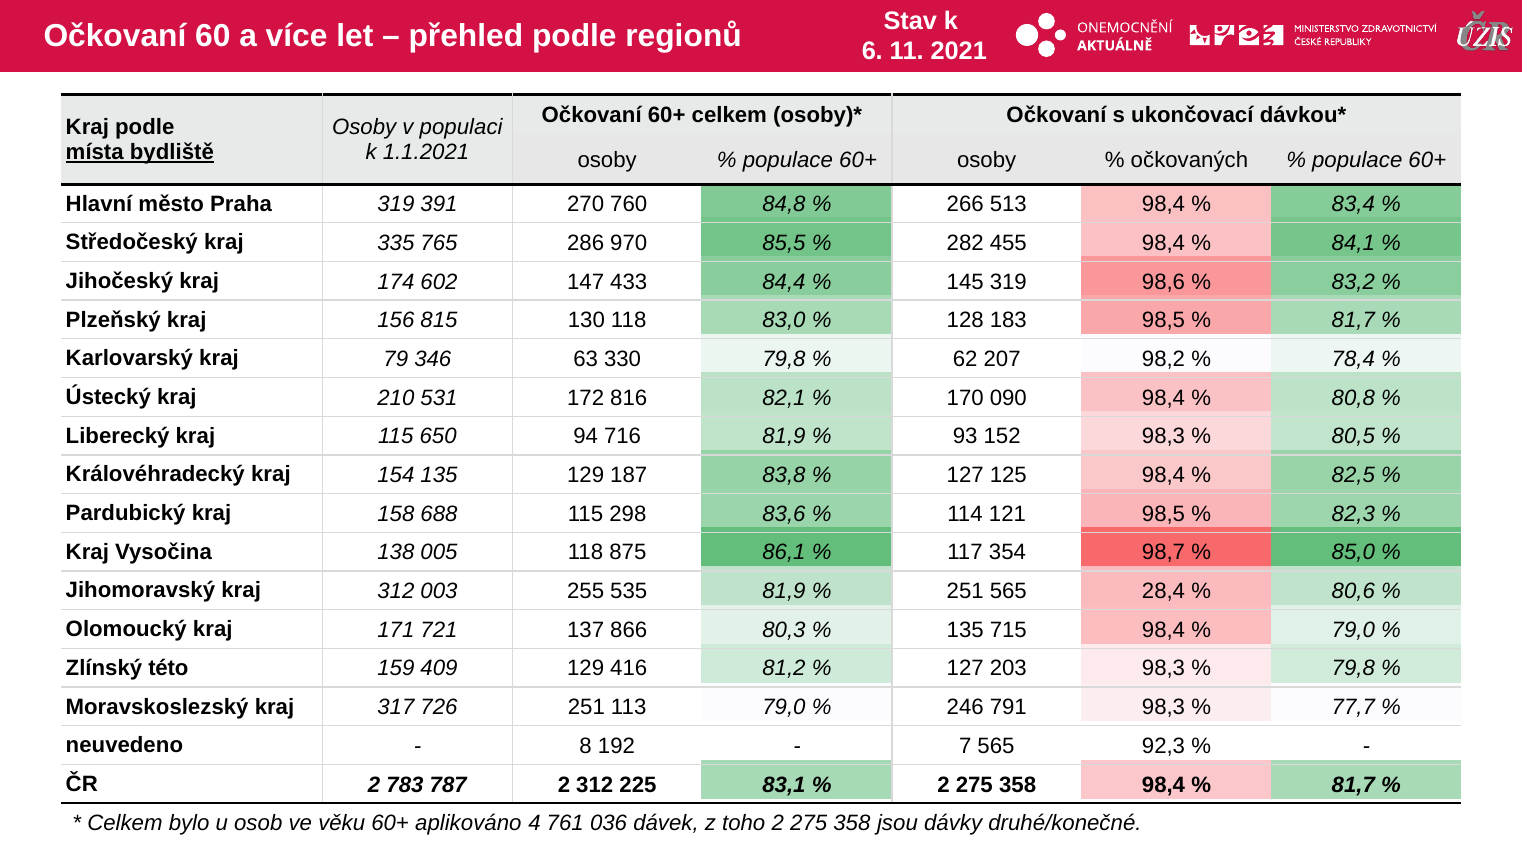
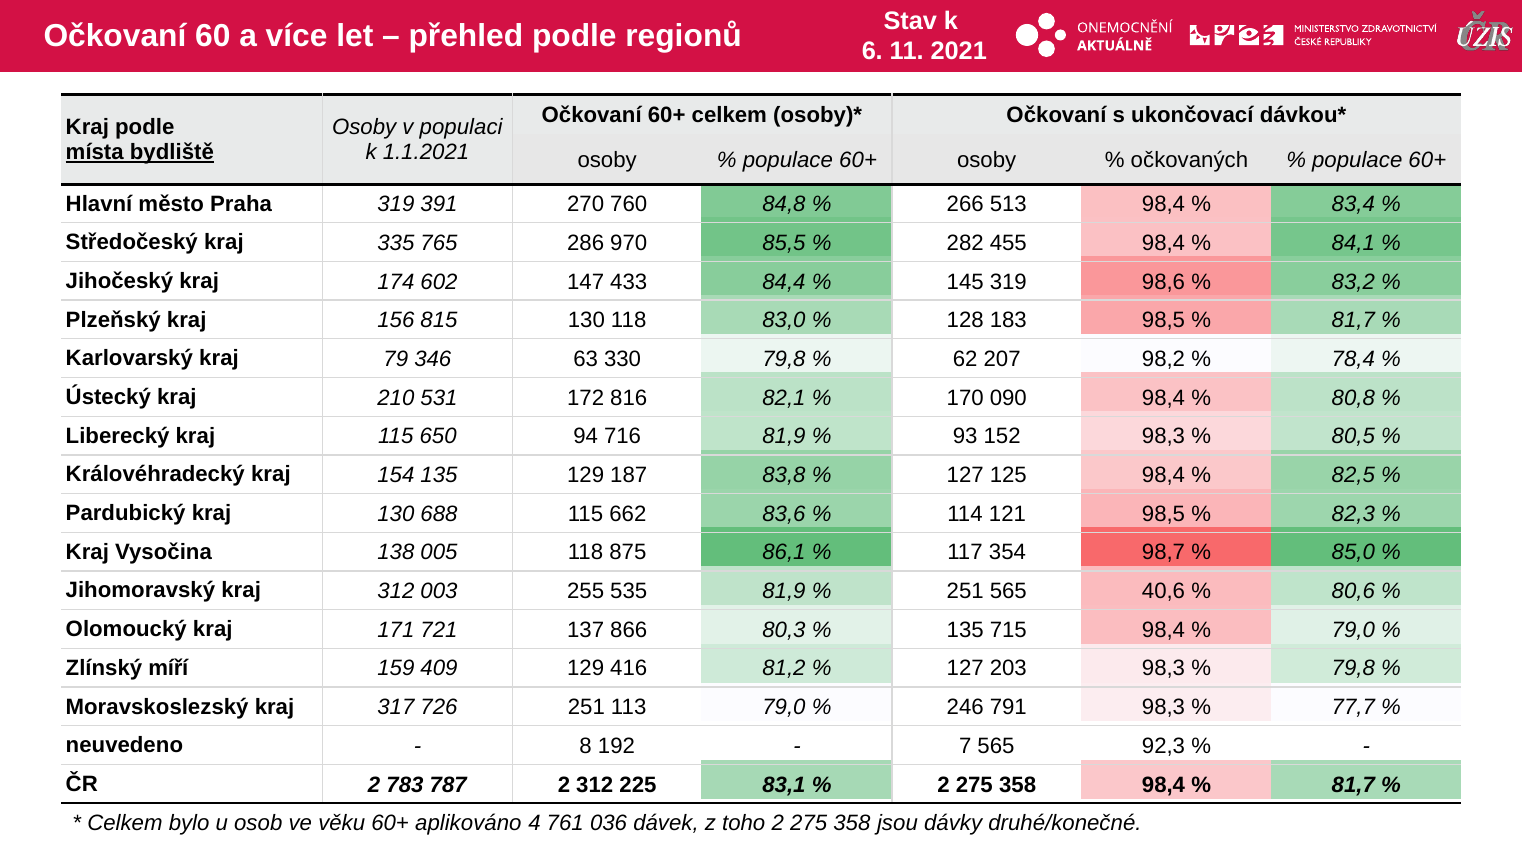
kraj 158: 158 -> 130
298: 298 -> 662
28,4: 28,4 -> 40,6
této: této -> míří
